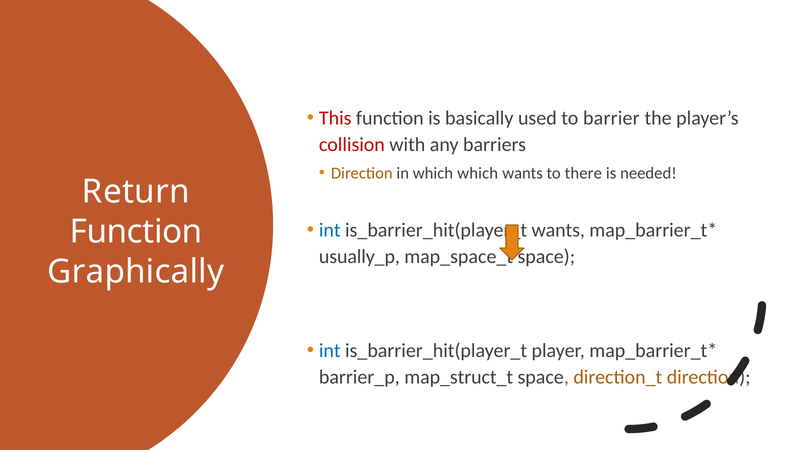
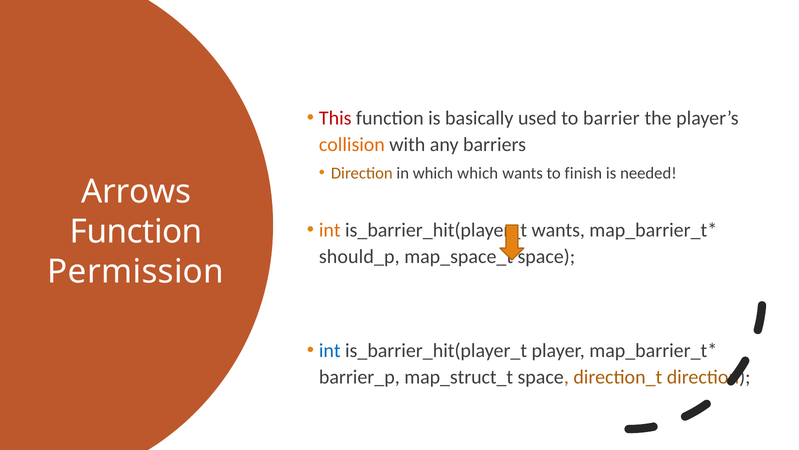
collision colour: red -> orange
there: there -> finish
Return: Return -> Arrows
int at (330, 230) colour: blue -> orange
usually_p: usually_p -> should_p
Graphically: Graphically -> Permission
